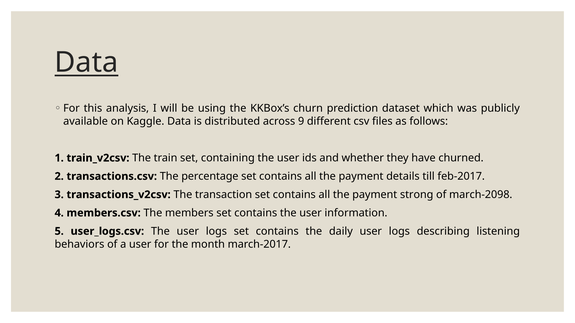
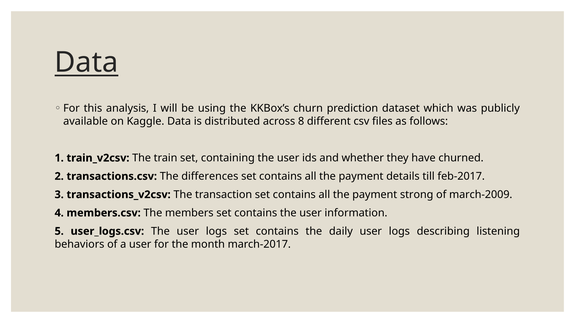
9: 9 -> 8
percentage: percentage -> differences
march-2098: march-2098 -> march-2009
